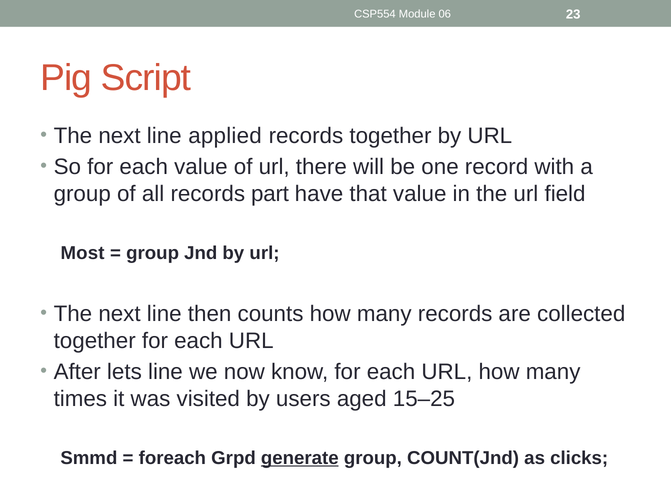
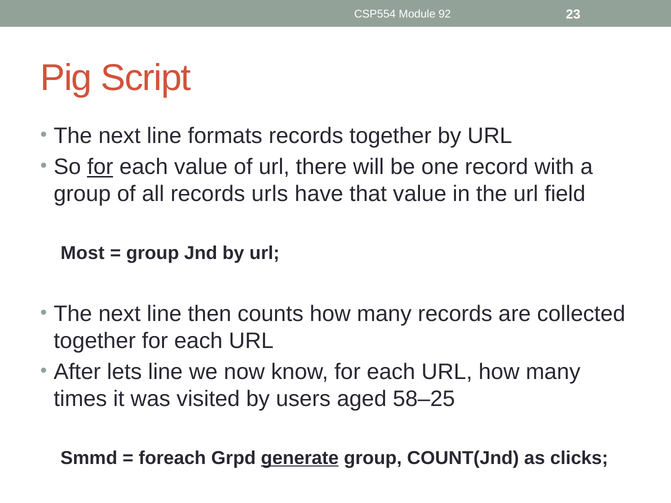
06: 06 -> 92
applied: applied -> formats
for at (100, 167) underline: none -> present
part: part -> urls
15–25: 15–25 -> 58–25
